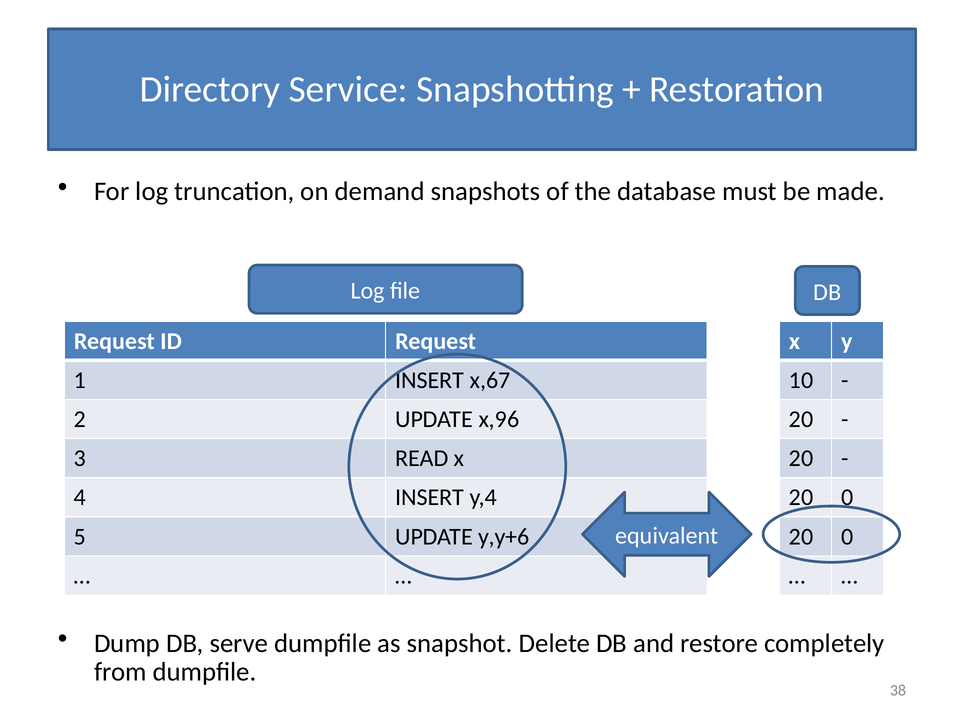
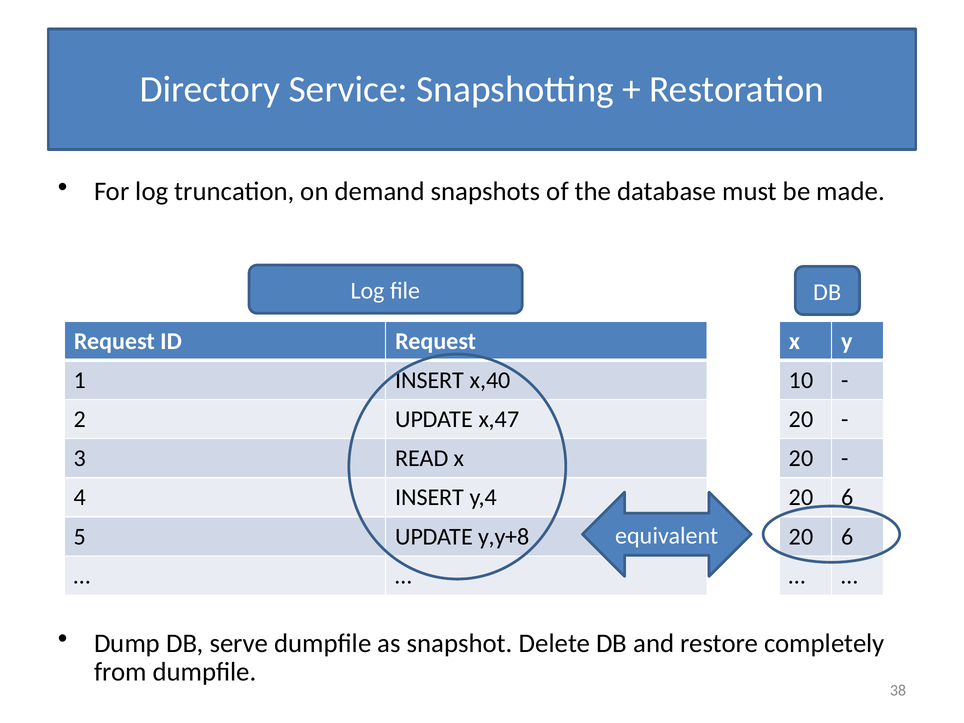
x,67: x,67 -> x,40
x,96: x,96 -> x,47
0 at (847, 498): 0 -> 6
y,y+6: y,y+6 -> y,y+8
0 at (847, 537): 0 -> 6
